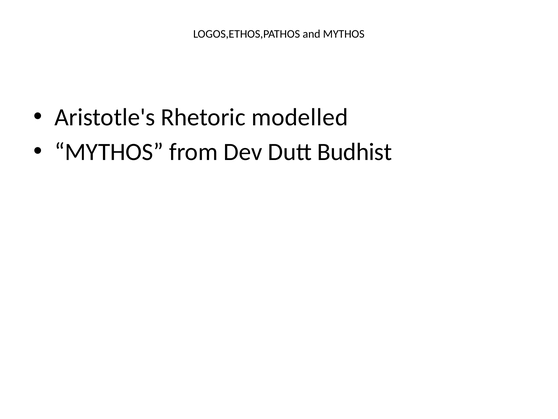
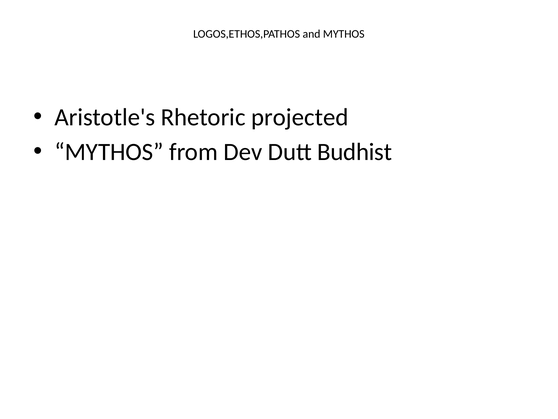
modelled: modelled -> projected
